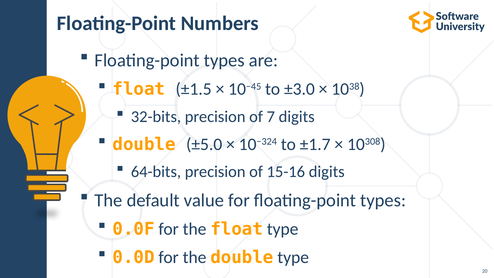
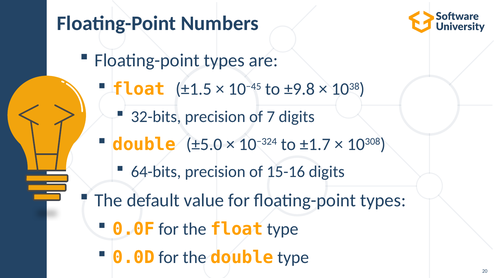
±3.0: ±3.0 -> ±9.8
